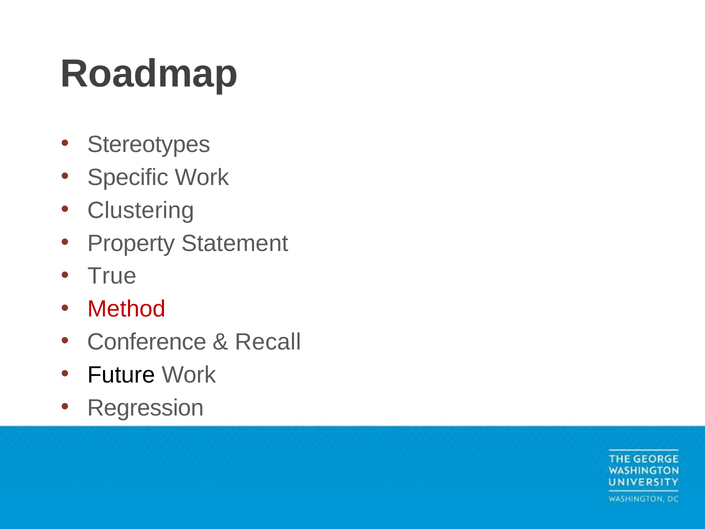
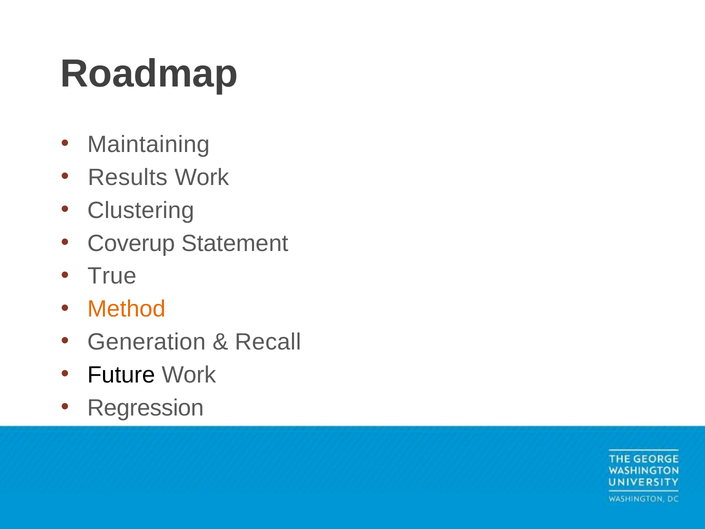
Stereotypes: Stereotypes -> Maintaining
Specific: Specific -> Results
Property: Property -> Coverup
Method colour: red -> orange
Conference: Conference -> Generation
